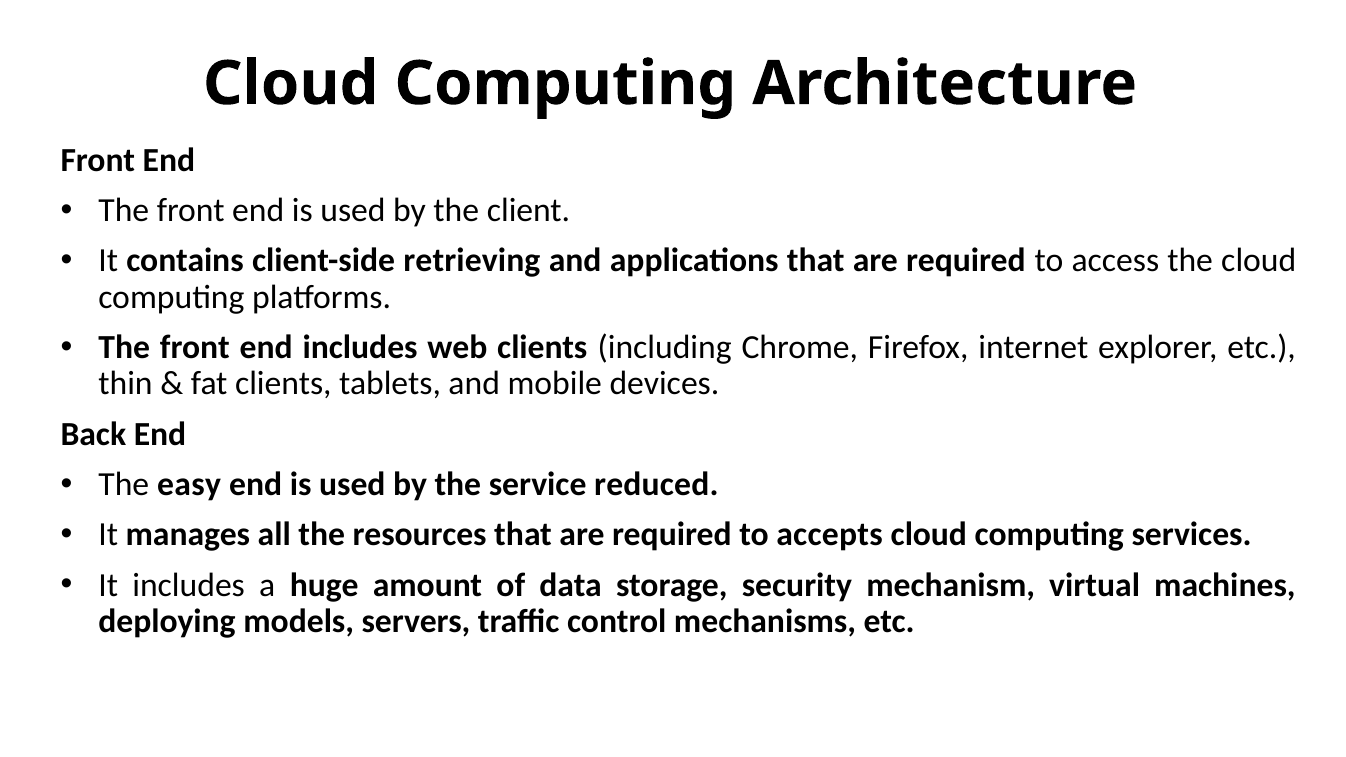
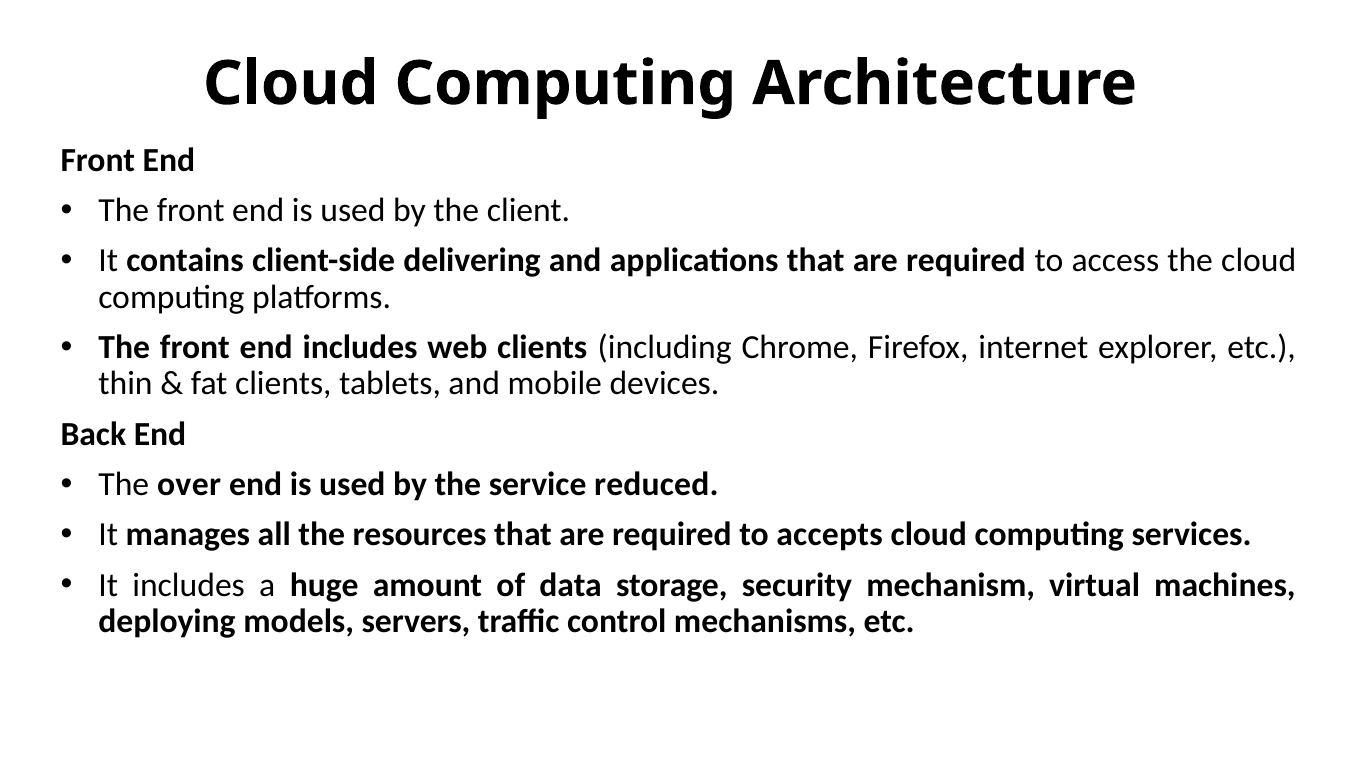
retrieving: retrieving -> delivering
easy: easy -> over
